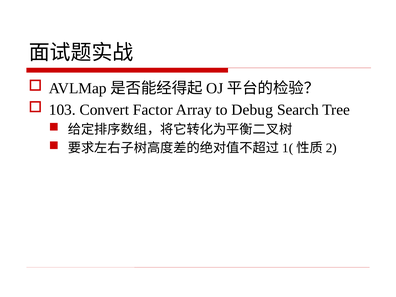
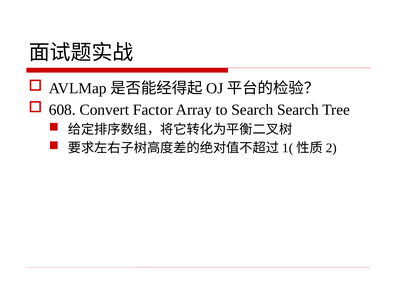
103: 103 -> 608
to Debug: Debug -> Search
